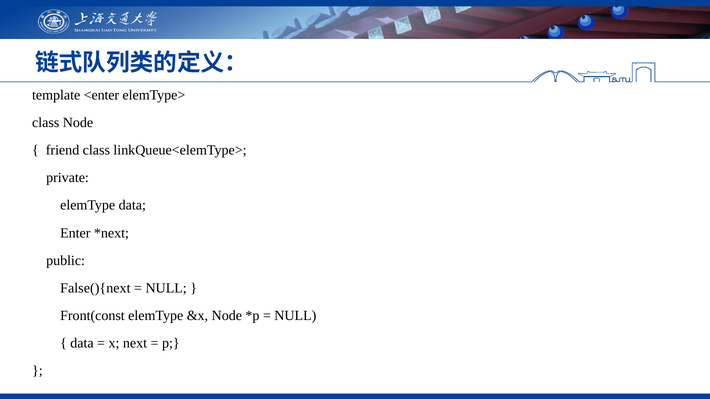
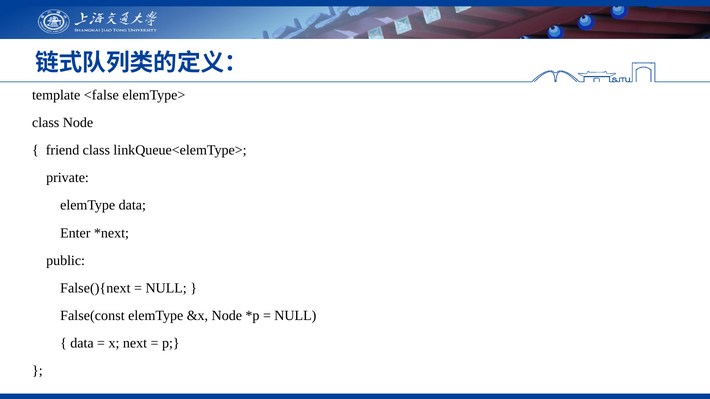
<enter: <enter -> <false
Front(const: Front(const -> False(const
